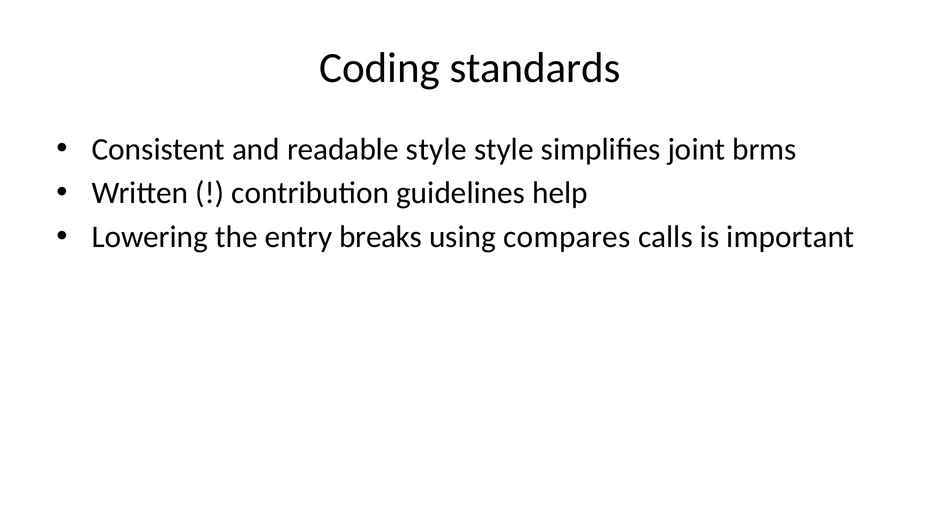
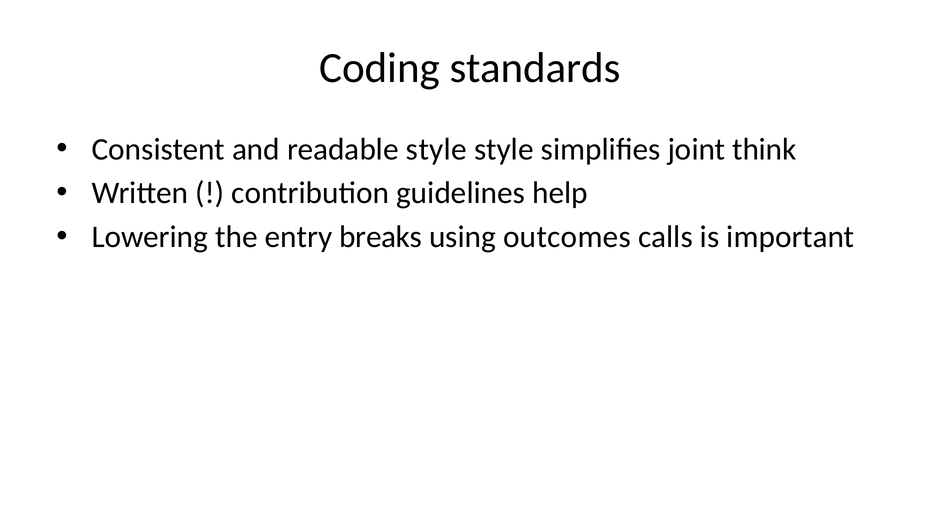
brms: brms -> think
compares: compares -> outcomes
